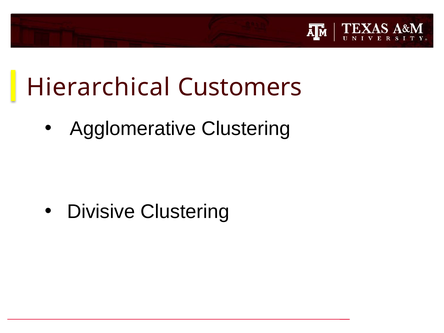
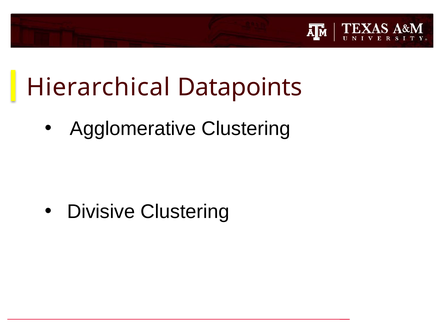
Customers: Customers -> Datapoints
